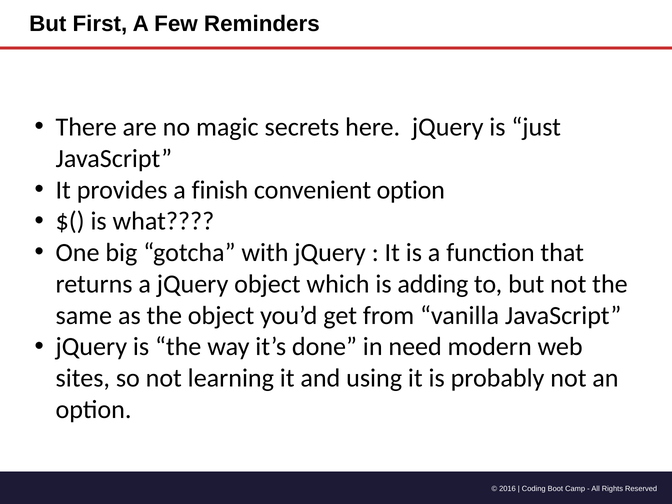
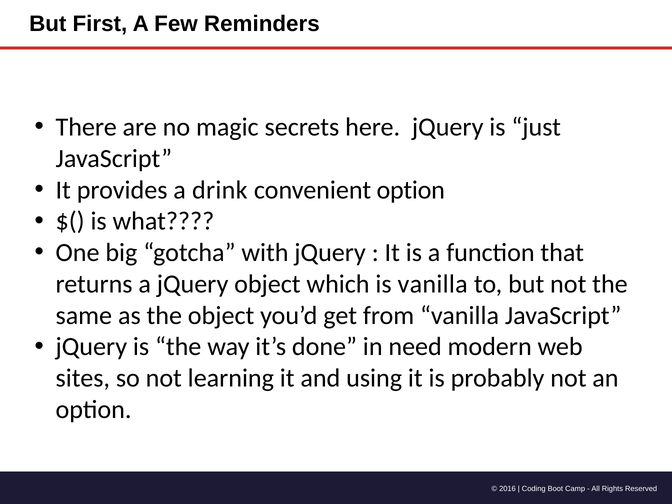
finish: finish -> drink
is adding: adding -> vanilla
